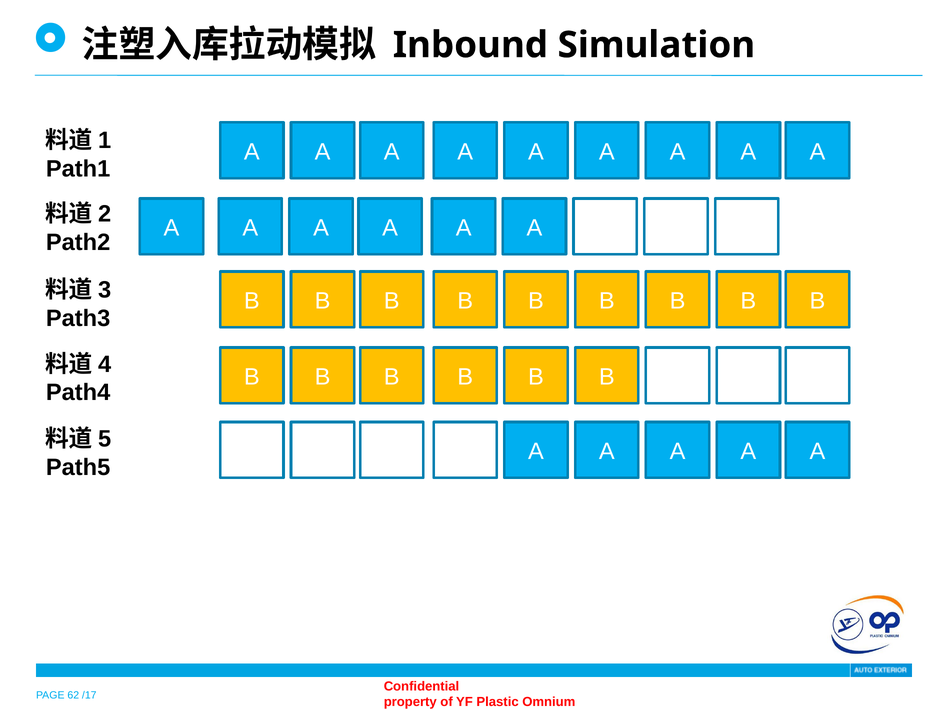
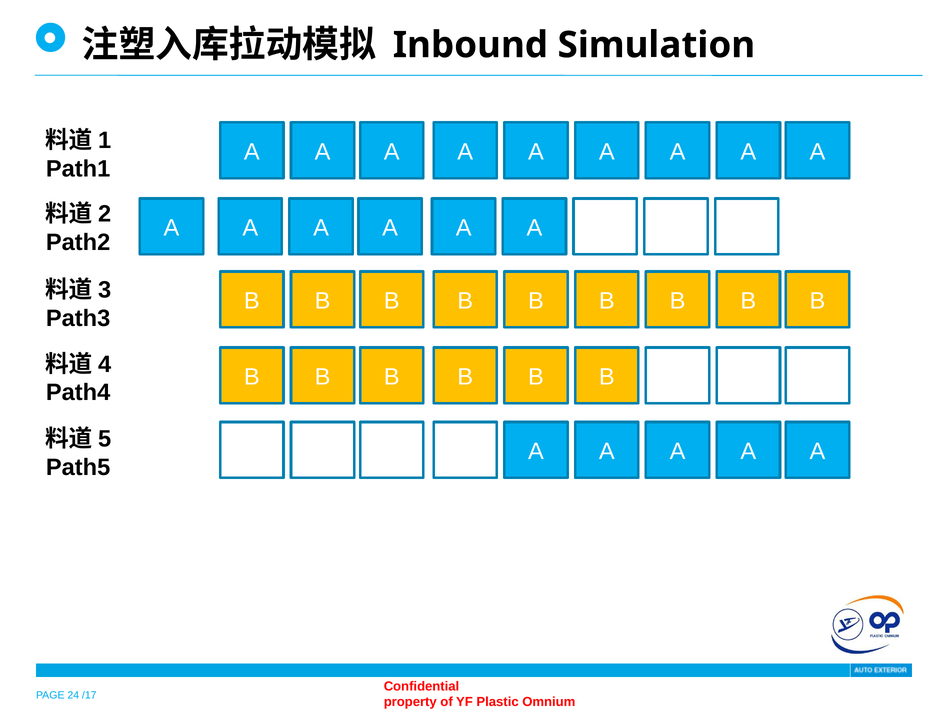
62: 62 -> 24
